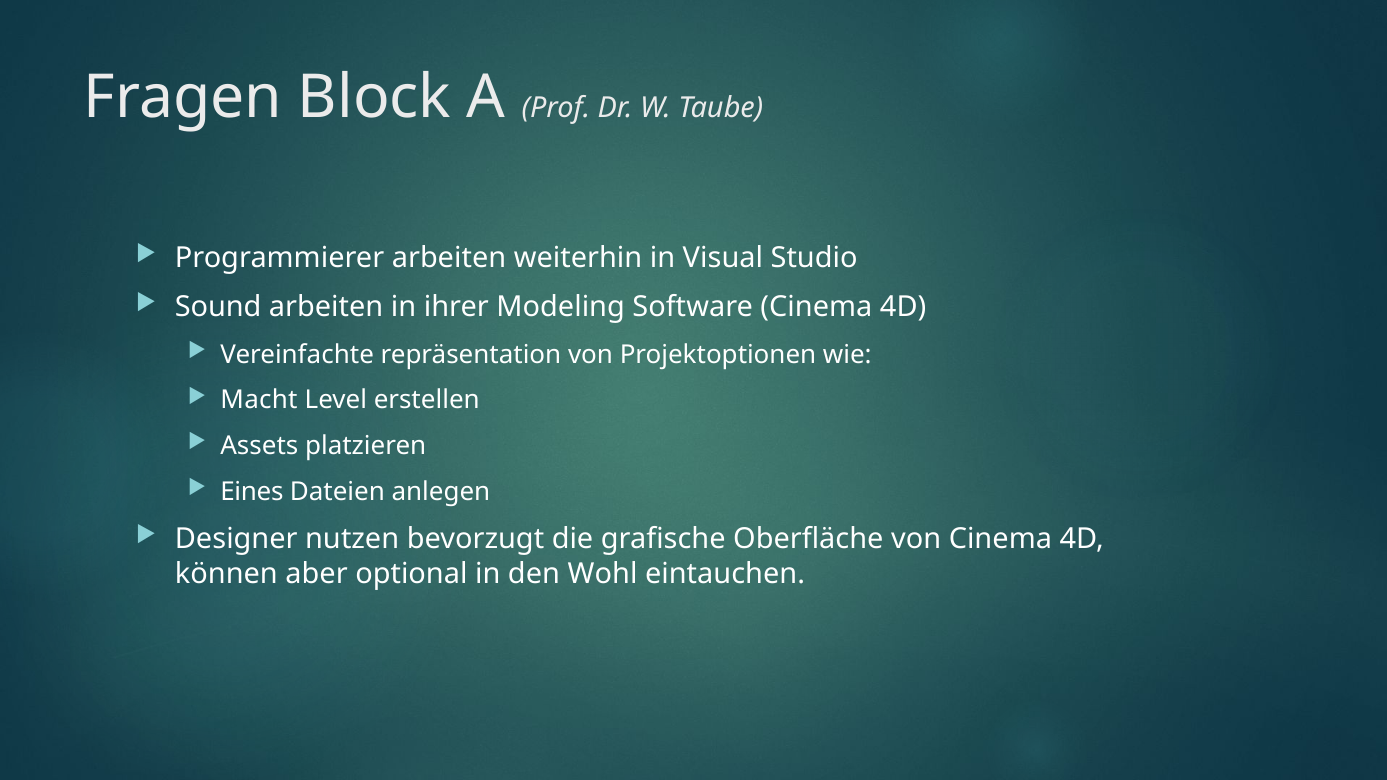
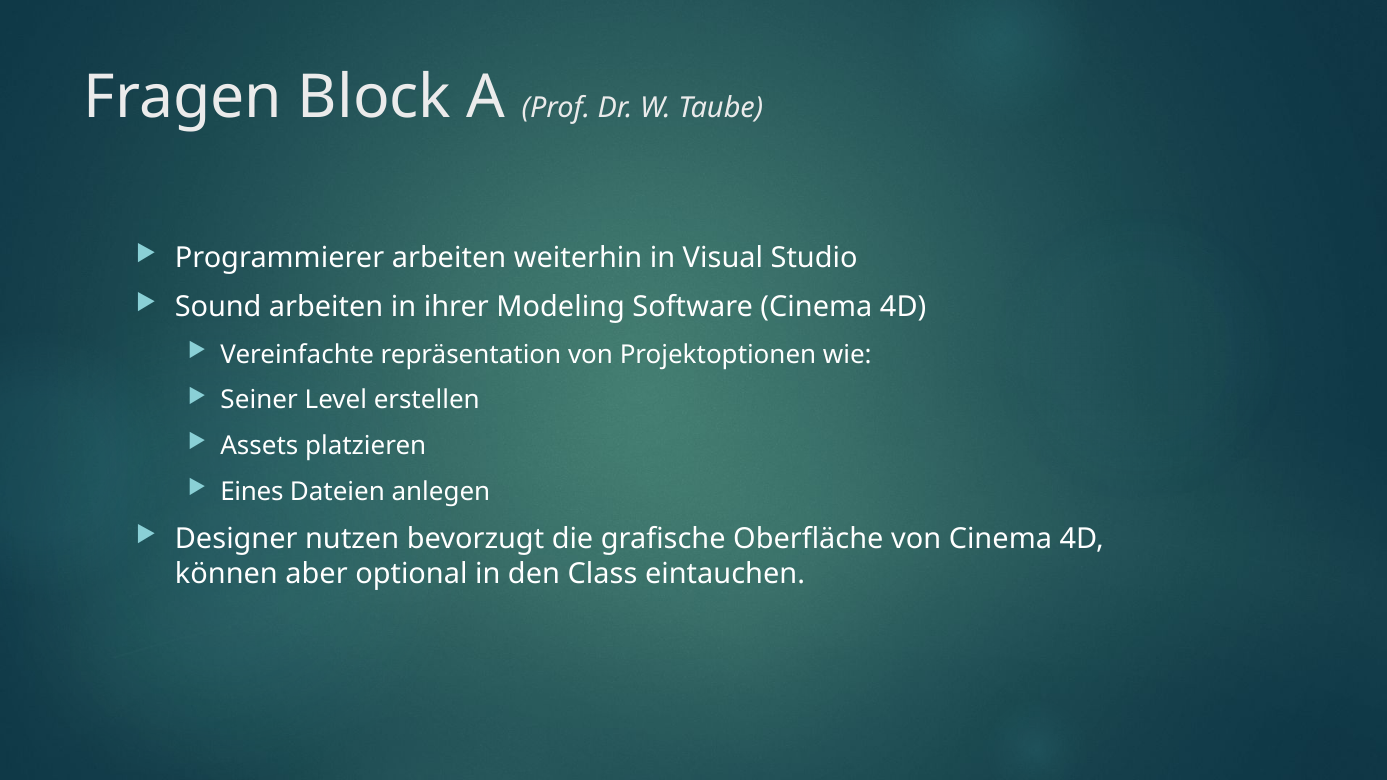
Macht: Macht -> Seiner
Wohl: Wohl -> Class
